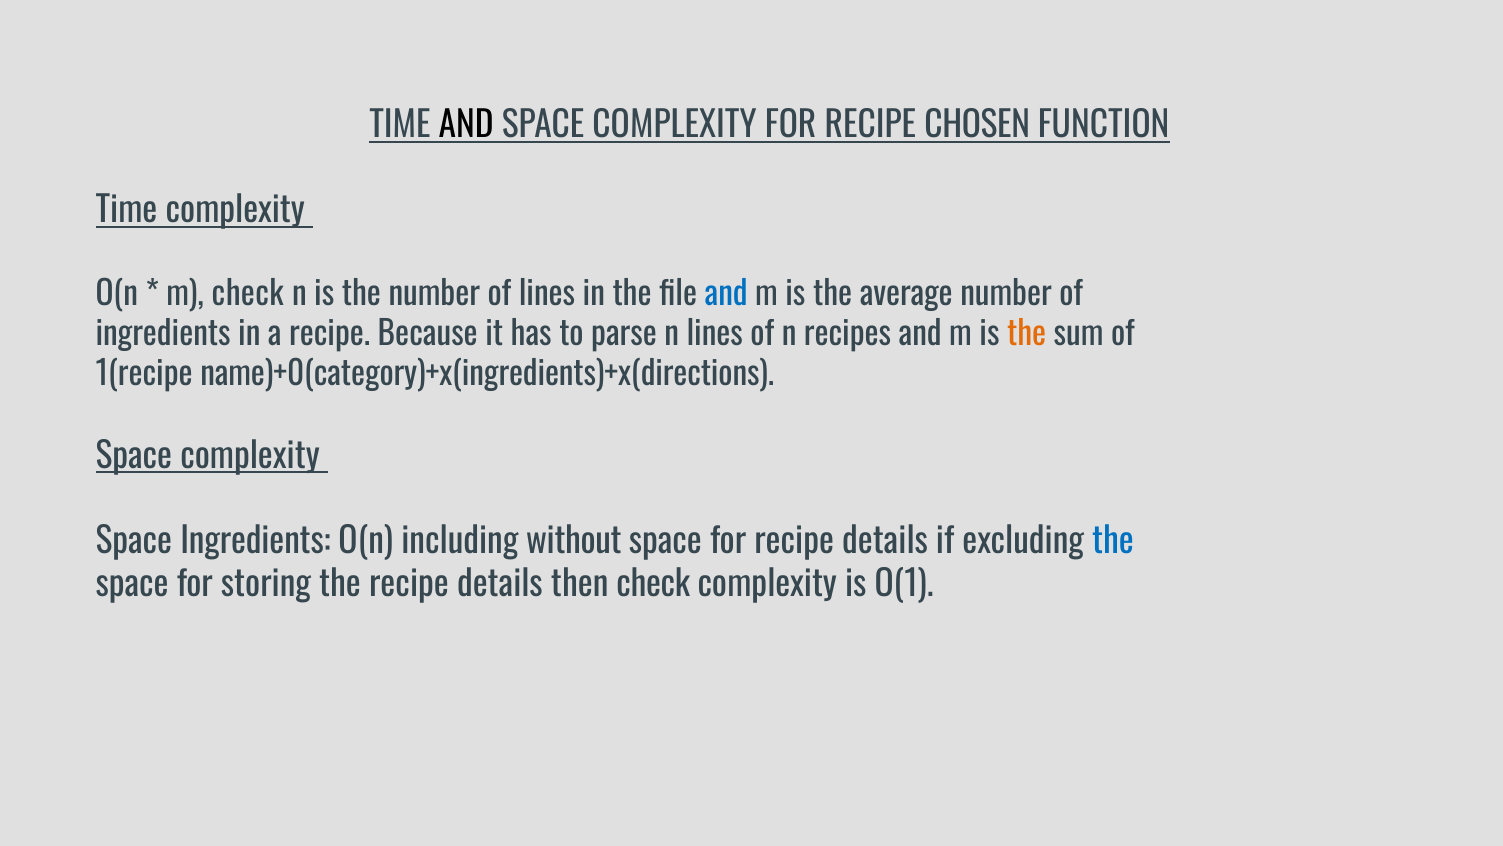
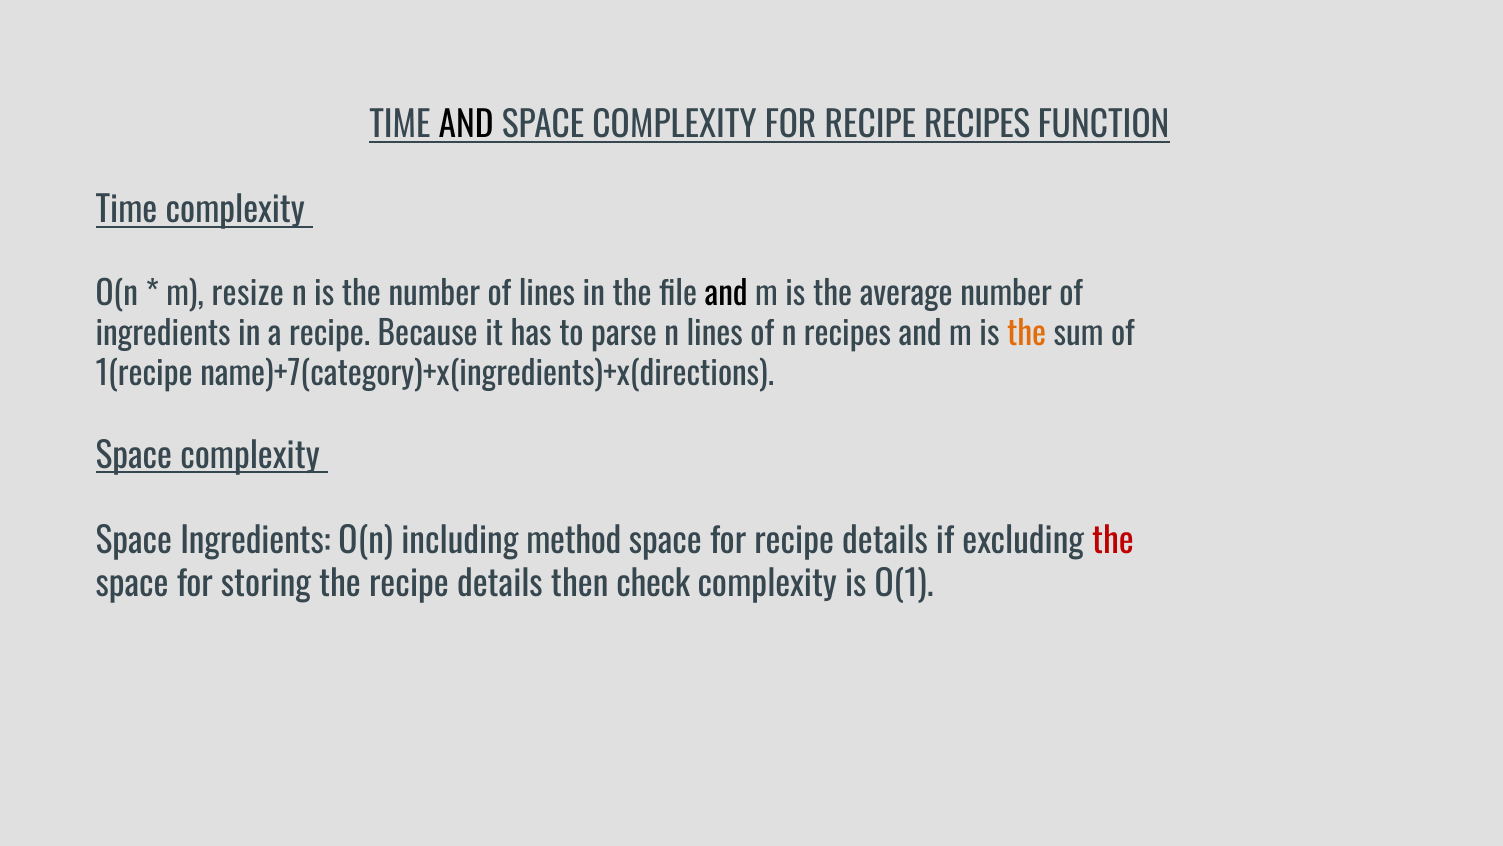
RECIPE CHOSEN: CHOSEN -> RECIPES
m check: check -> resize
and at (726, 294) colour: blue -> black
name)+0(category)+x(ingredients)+x(directions: name)+0(category)+x(ingredients)+x(directions -> name)+7(category)+x(ingredients)+x(directions
without: without -> method
the at (1113, 541) colour: blue -> red
